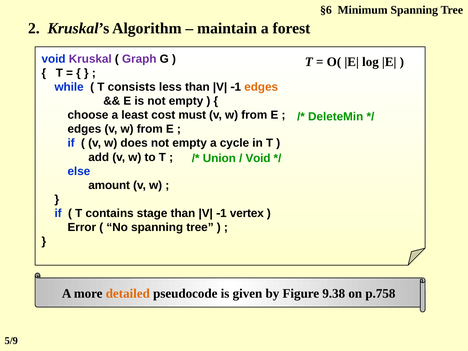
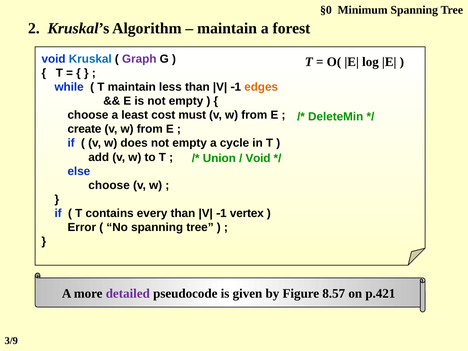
§6: §6 -> §0
Kruskal colour: purple -> blue
T consists: consists -> maintain
edges at (84, 129): edges -> create
amount at (109, 185): amount -> choose
stage: stage -> every
detailed colour: orange -> purple
9.38: 9.38 -> 8.57
p.758: p.758 -> p.421
5/9: 5/9 -> 3/9
